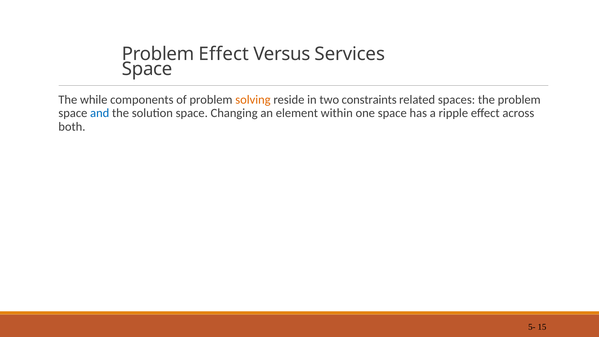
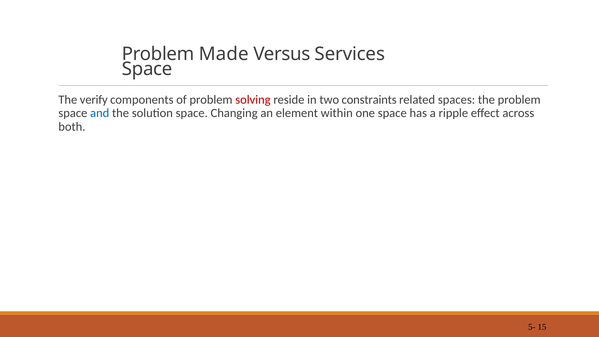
Problem Effect: Effect -> Made
while: while -> verify
solving colour: orange -> red
